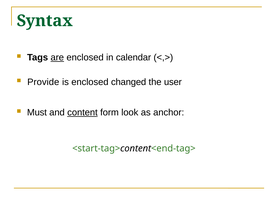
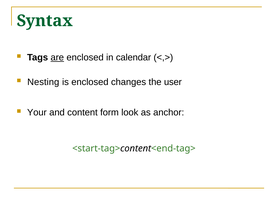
Provide: Provide -> Nesting
changed: changed -> changes
Must: Must -> Your
content underline: present -> none
